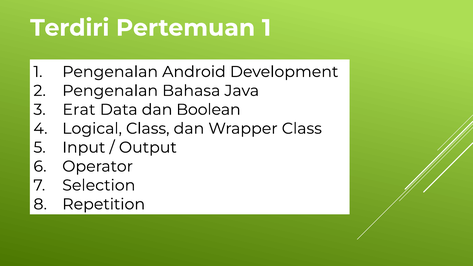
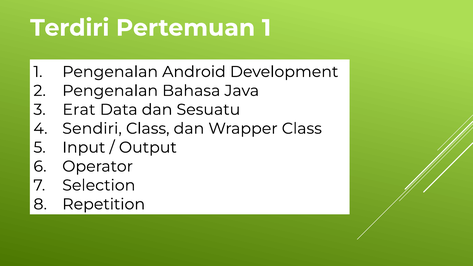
Boolean: Boolean -> Sesuatu
Logical: Logical -> Sendiri
